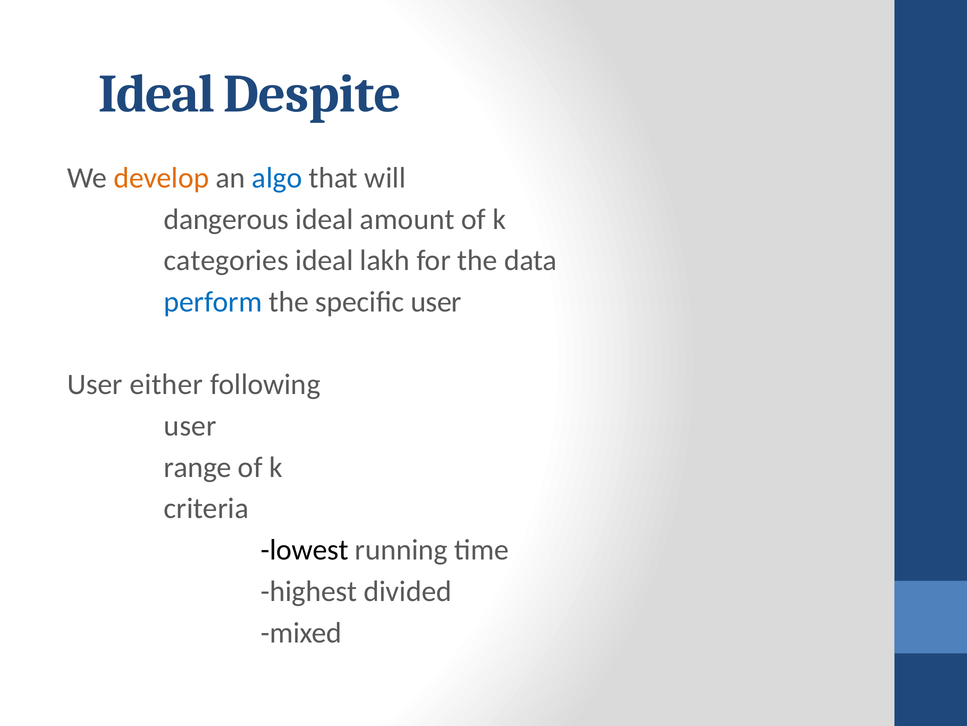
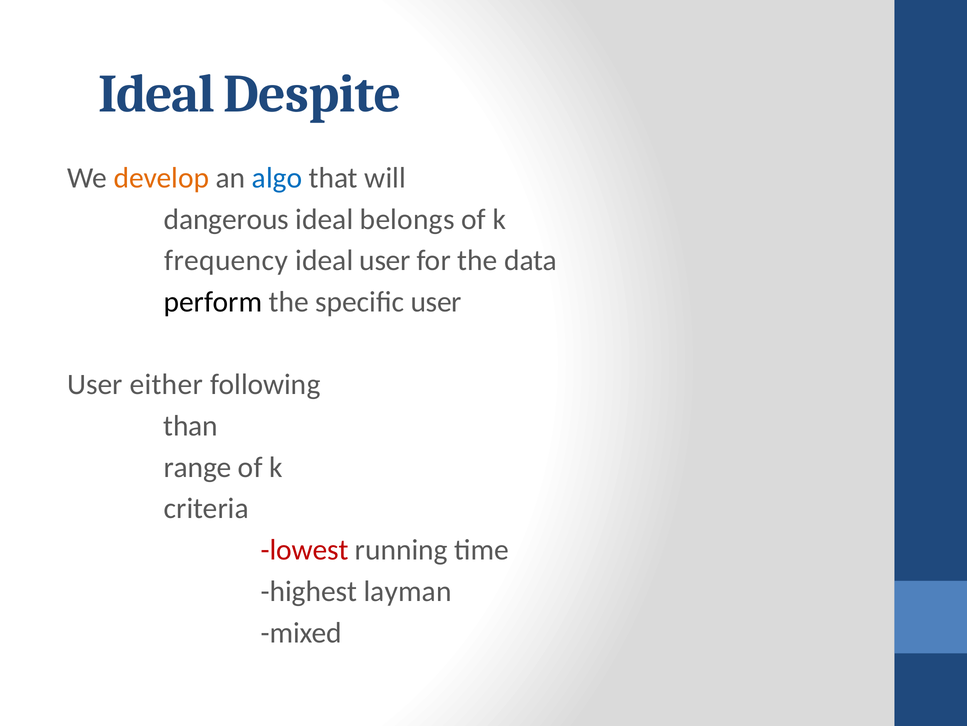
amount: amount -> belongs
categories: categories -> frequency
ideal lakh: lakh -> user
perform colour: blue -> black
user at (190, 426): user -> than
lowest colour: black -> red
divided: divided -> layman
